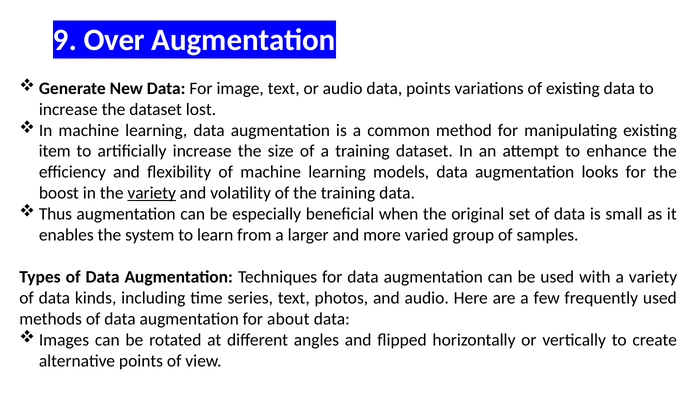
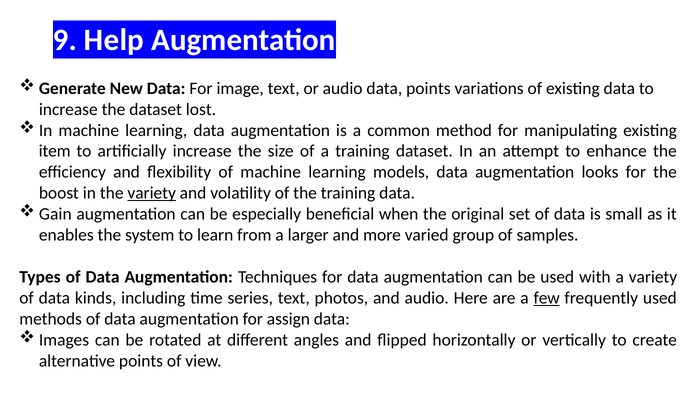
Over: Over -> Help
Thus: Thus -> Gain
few underline: none -> present
about: about -> assign
